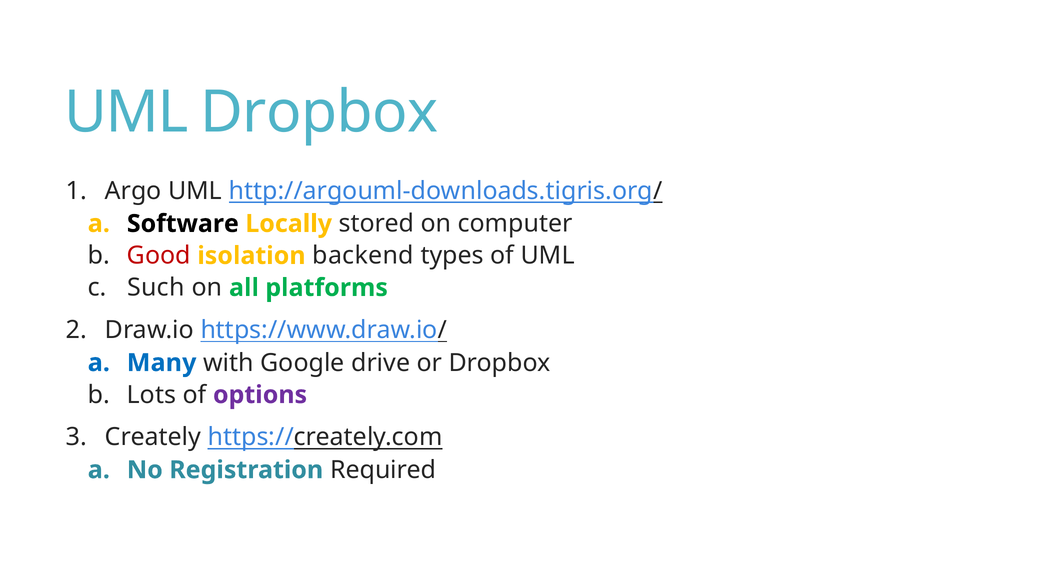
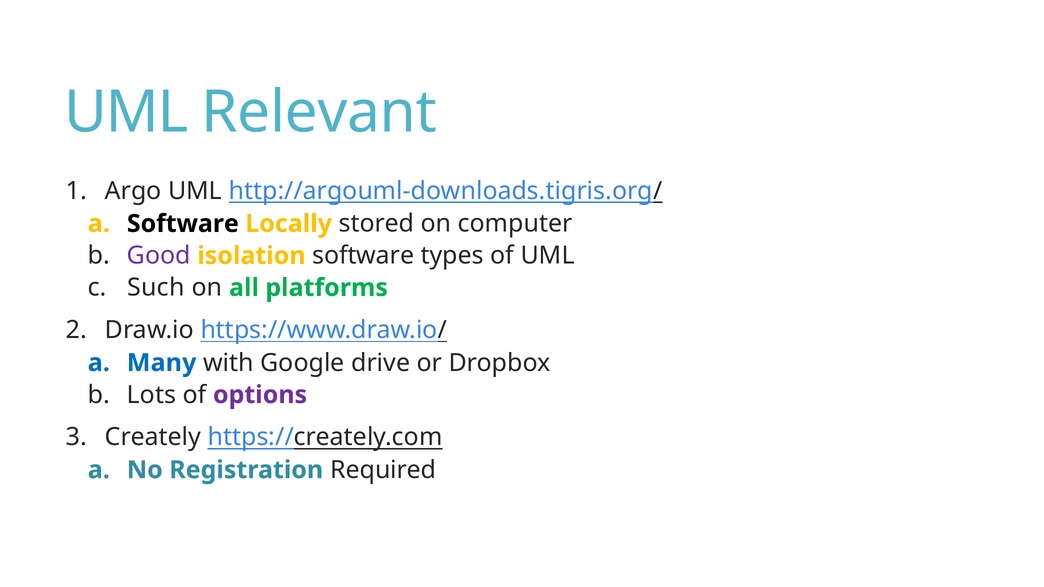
UML Dropbox: Dropbox -> Relevant
Good colour: red -> purple
isolation backend: backend -> software
